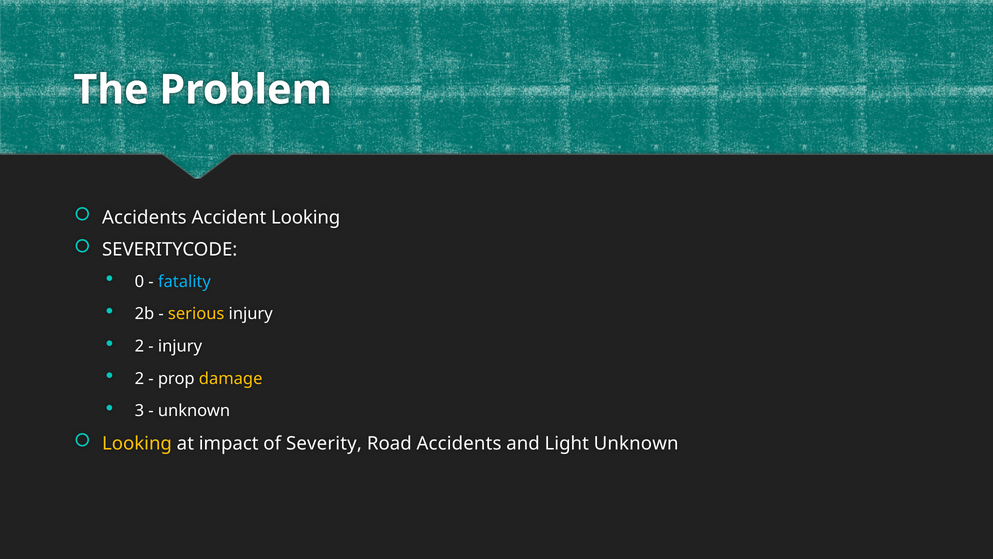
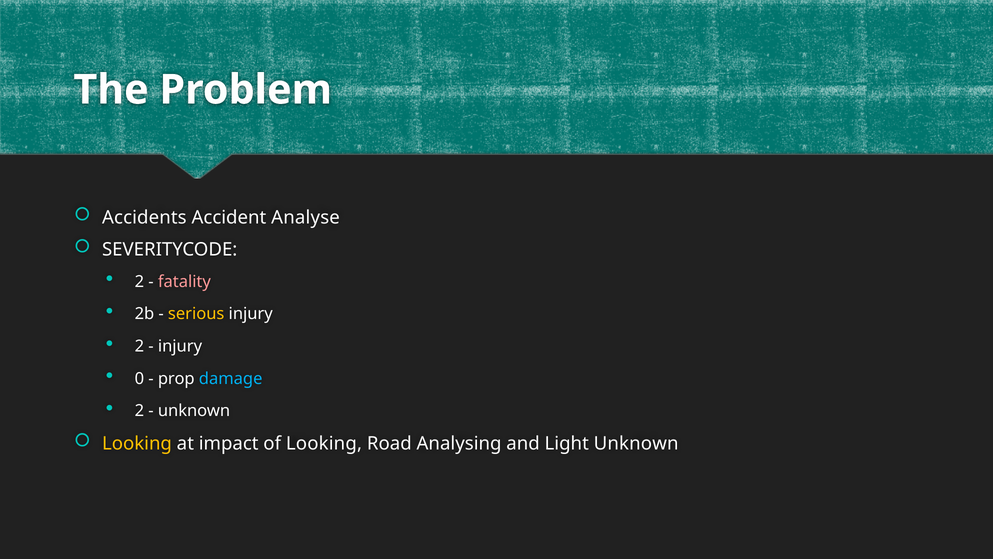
Accident Looking: Looking -> Analyse
0 at (139, 281): 0 -> 2
fatality colour: light blue -> pink
2 at (139, 378): 2 -> 0
damage colour: yellow -> light blue
3 at (139, 411): 3 -> 2
of Severity: Severity -> Looking
Road Accidents: Accidents -> Analysing
